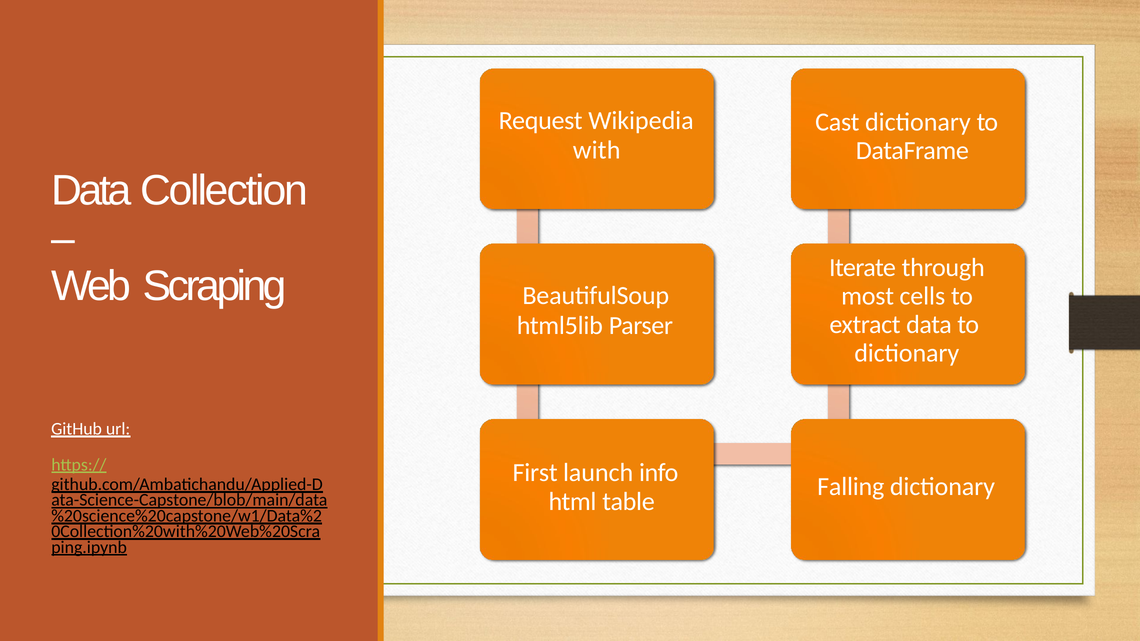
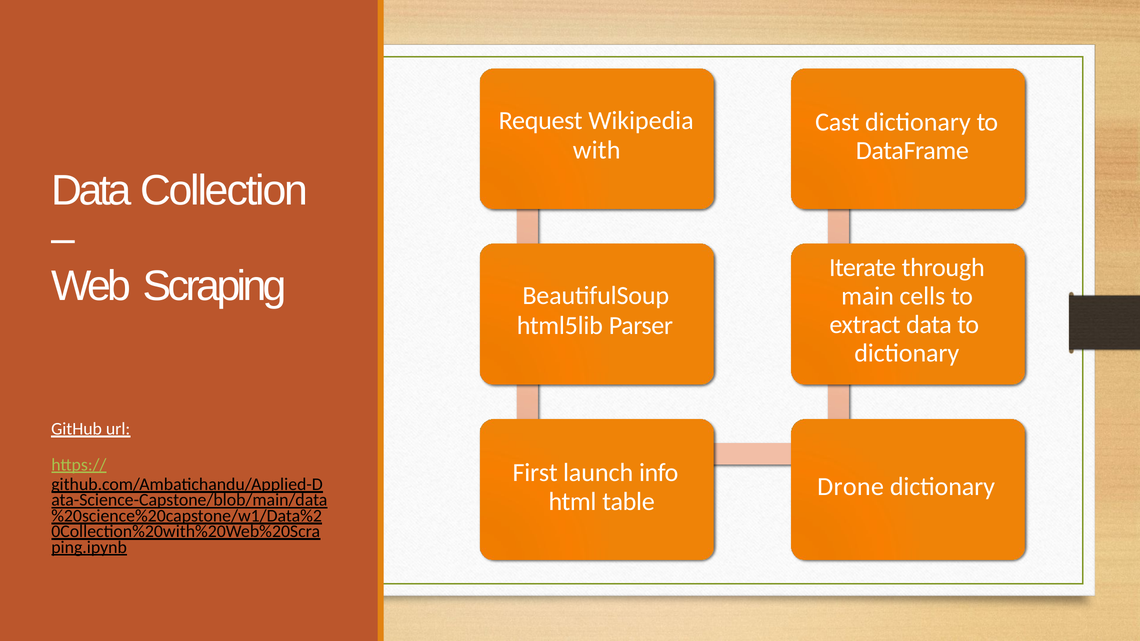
most: most -> main
Falling: Falling -> Drone
